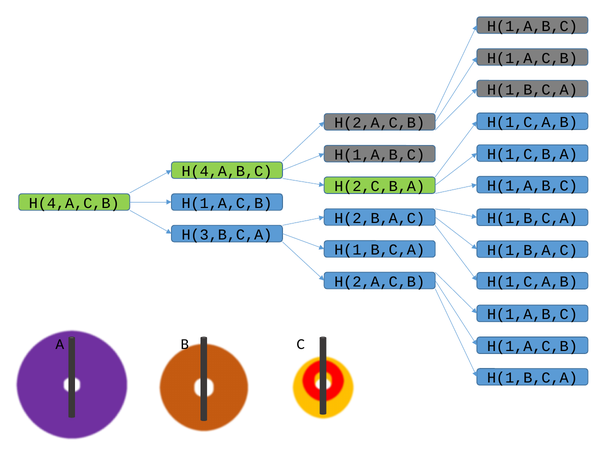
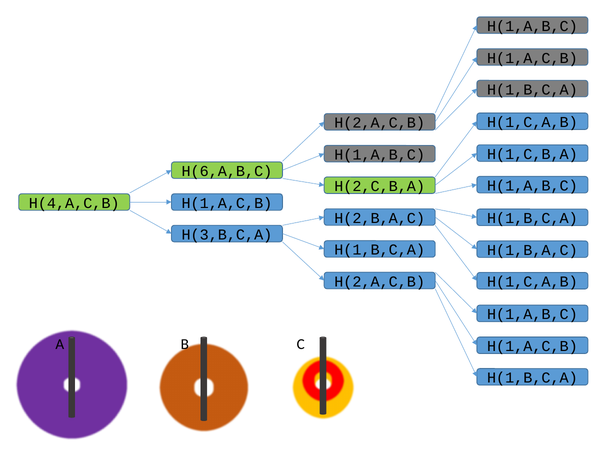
H(4,A,B,C: H(4,A,B,C -> H(6,A,B,C
